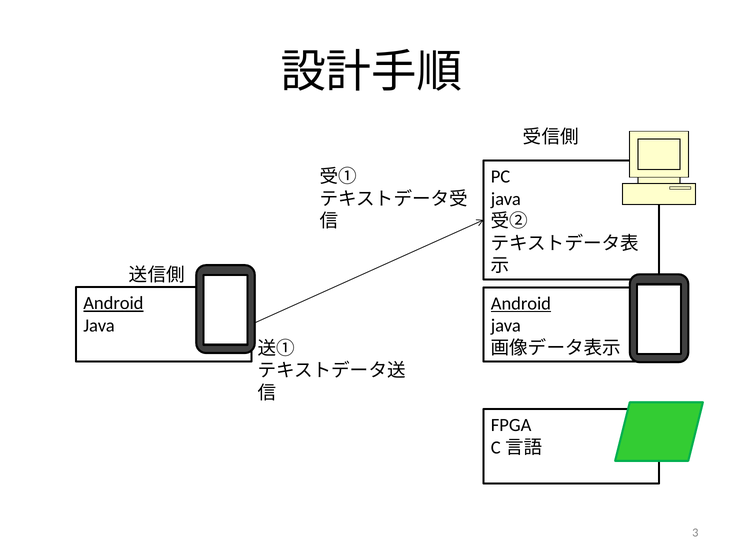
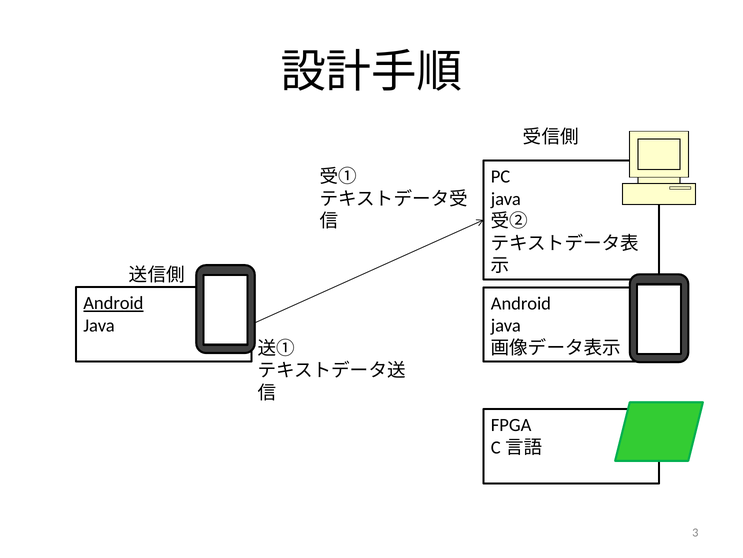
Android at (521, 303) underline: present -> none
